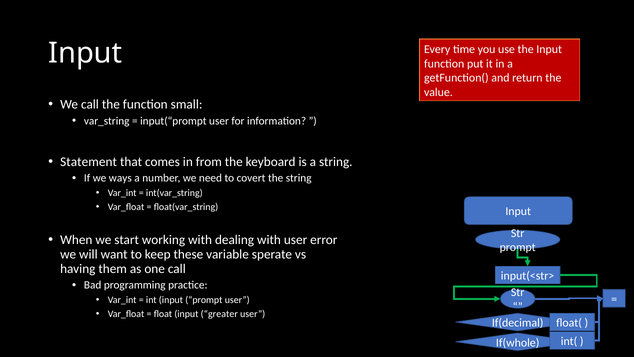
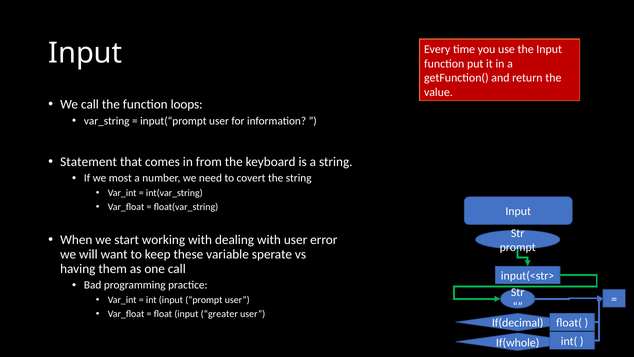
small: small -> loops
ways: ways -> most
